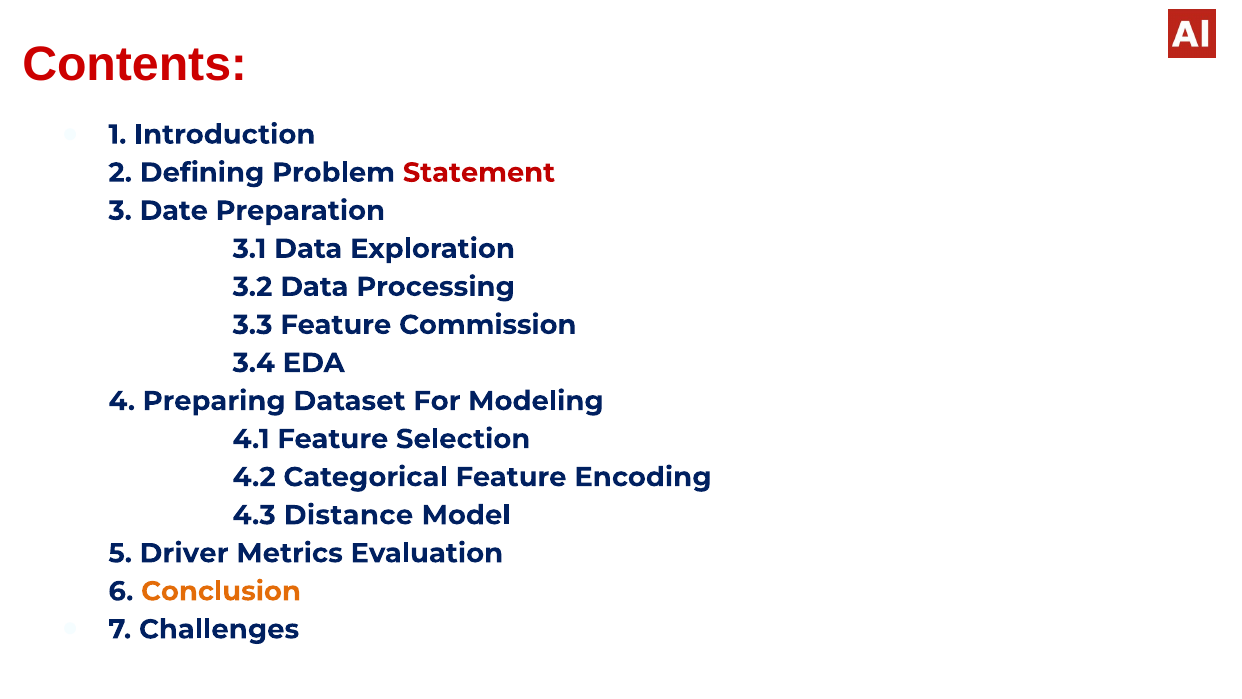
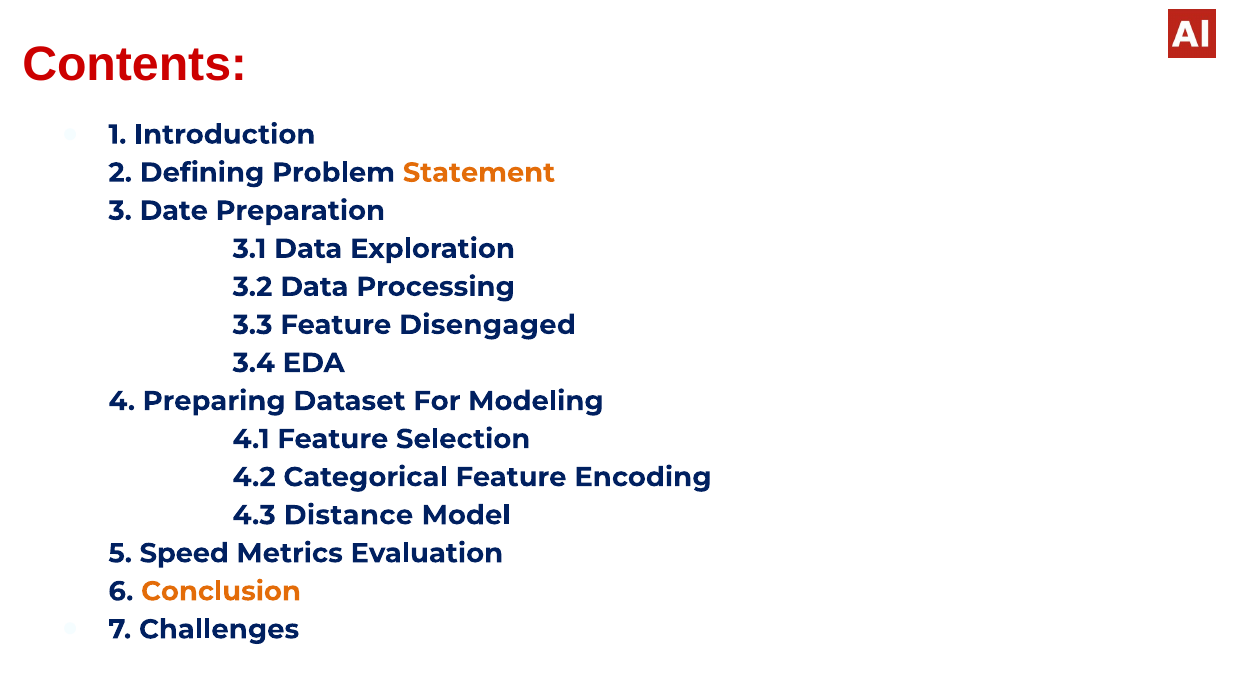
Statement colour: red -> orange
Commission: Commission -> Disengaged
Driver: Driver -> Speed
